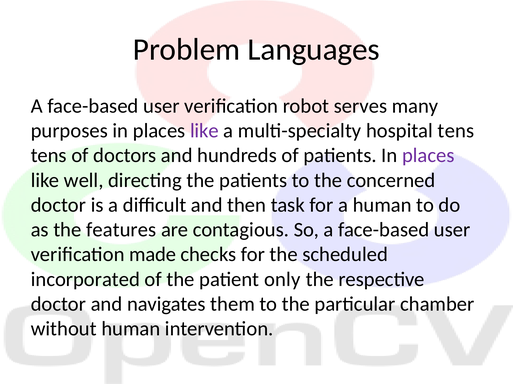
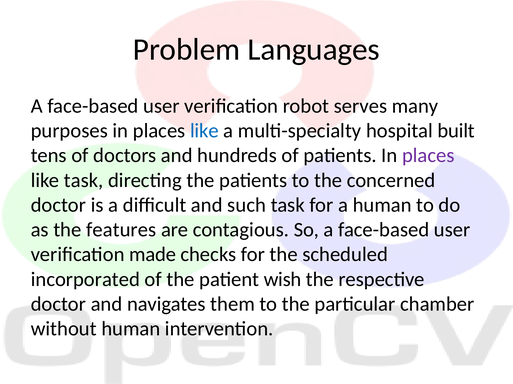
like at (204, 131) colour: purple -> blue
hospital tens: tens -> built
like well: well -> task
then: then -> such
only: only -> wish
